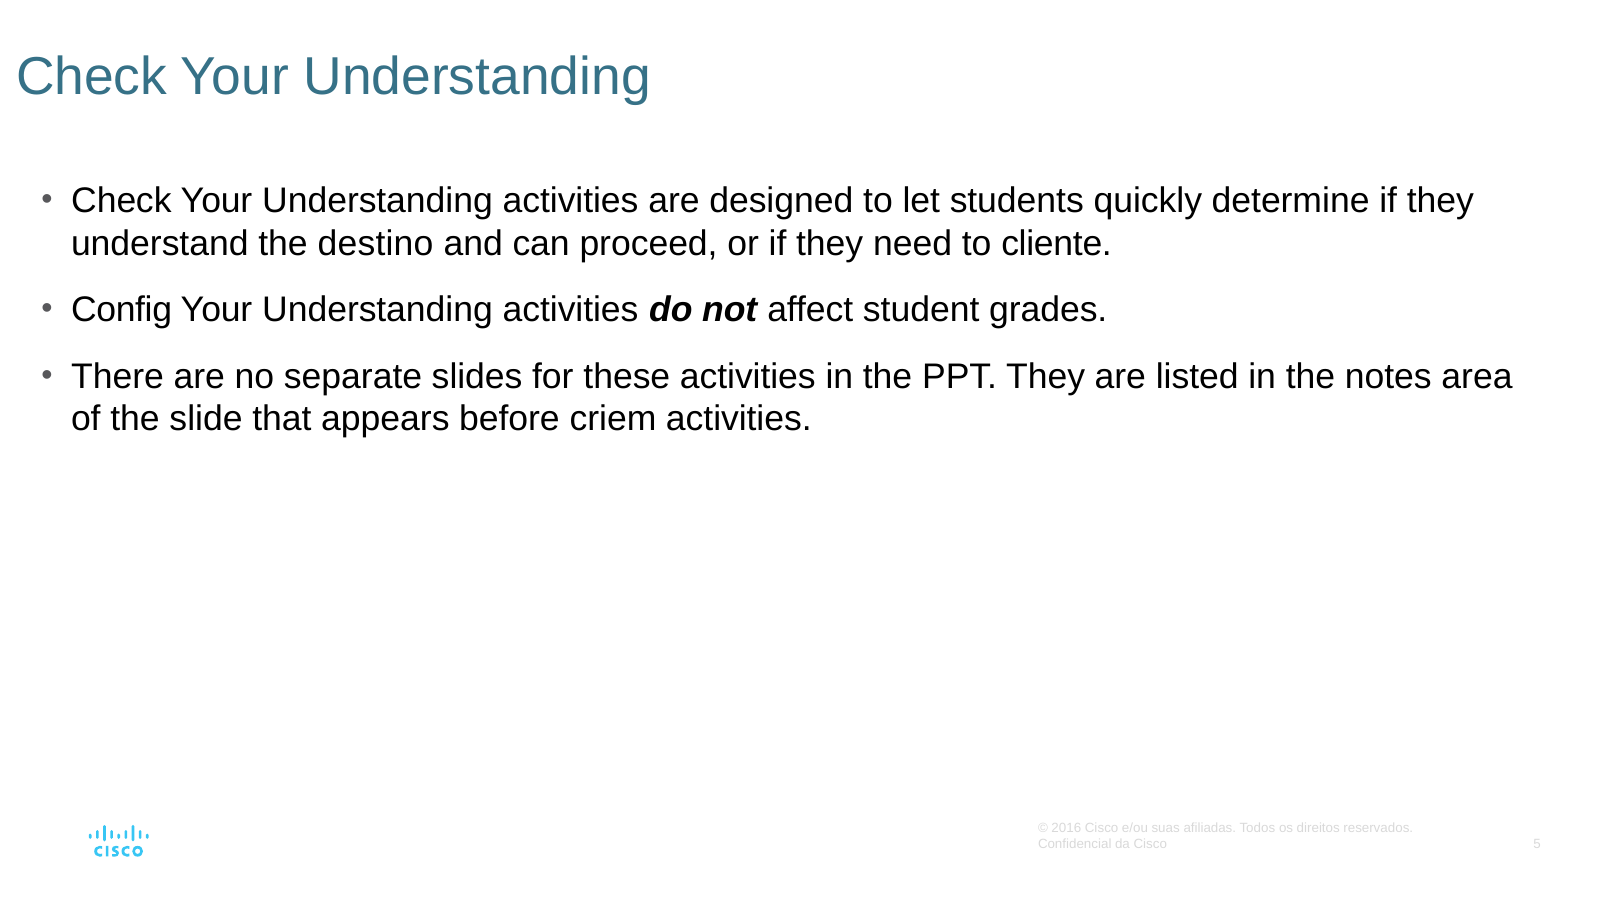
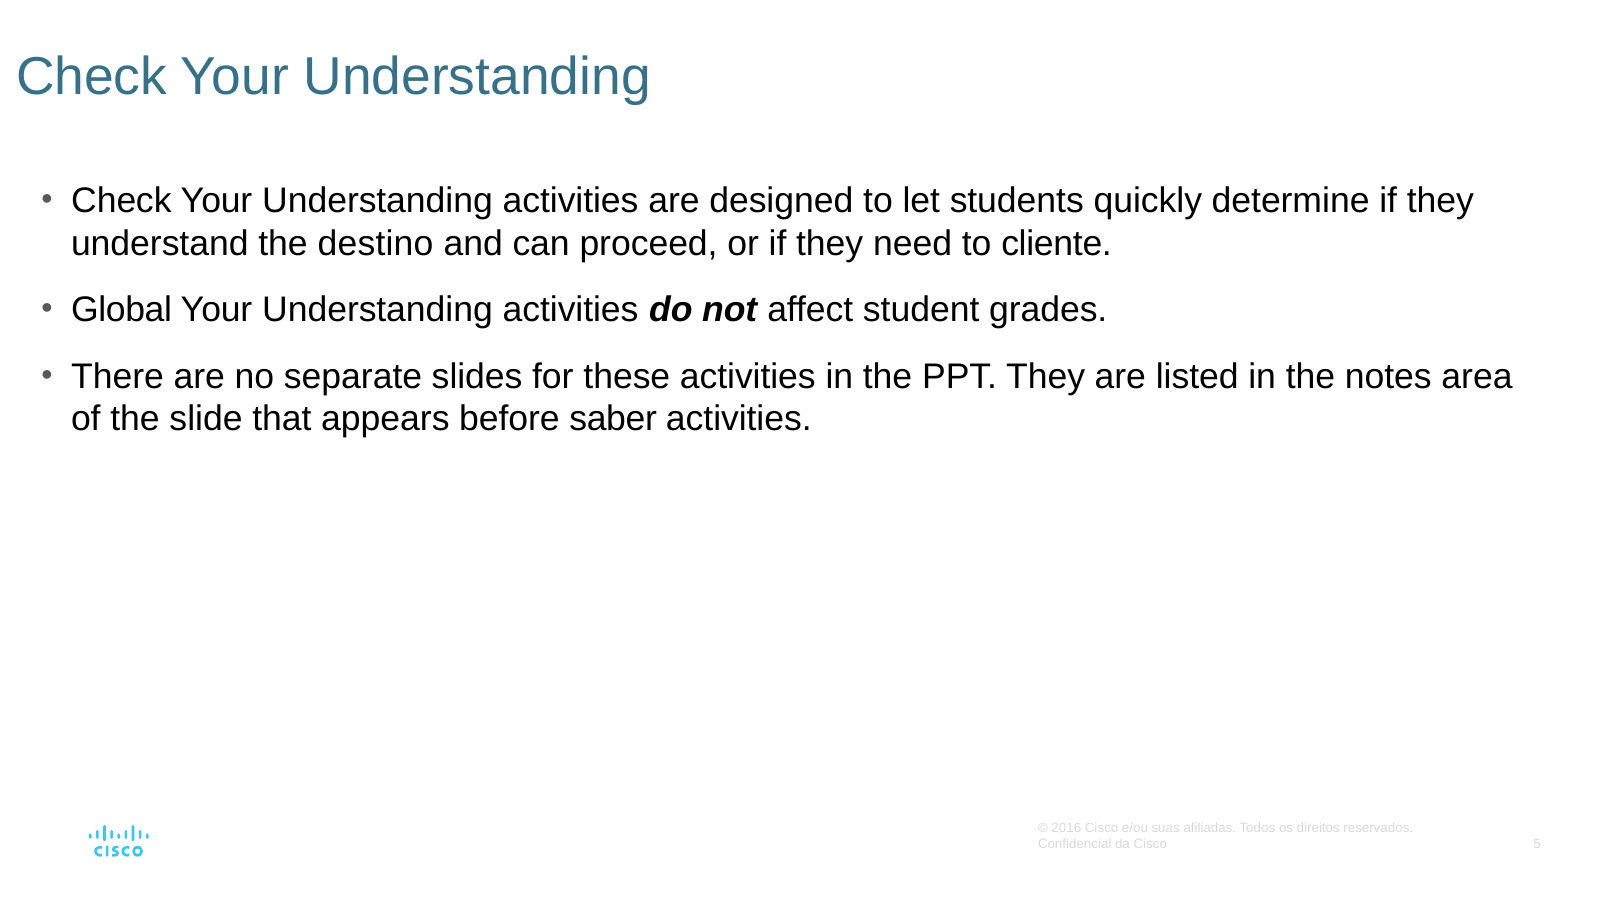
Config: Config -> Global
criem: criem -> saber
